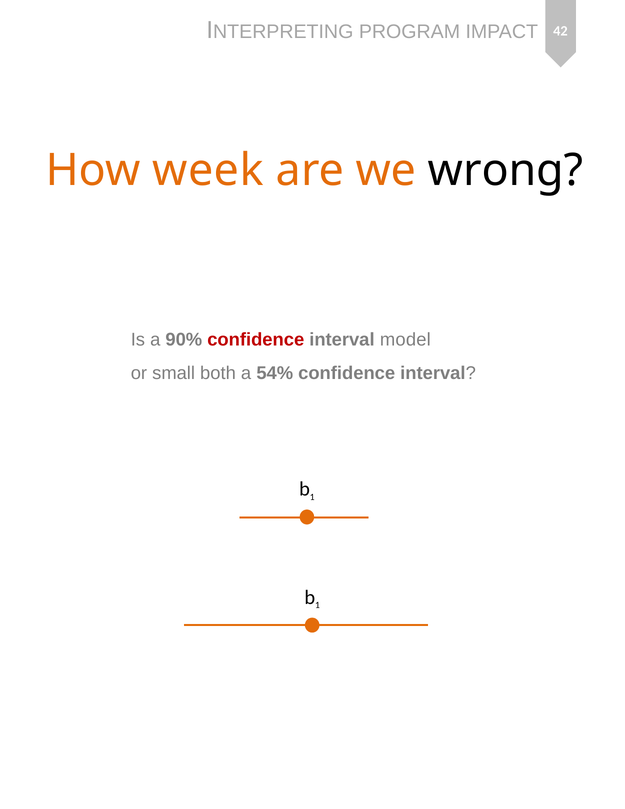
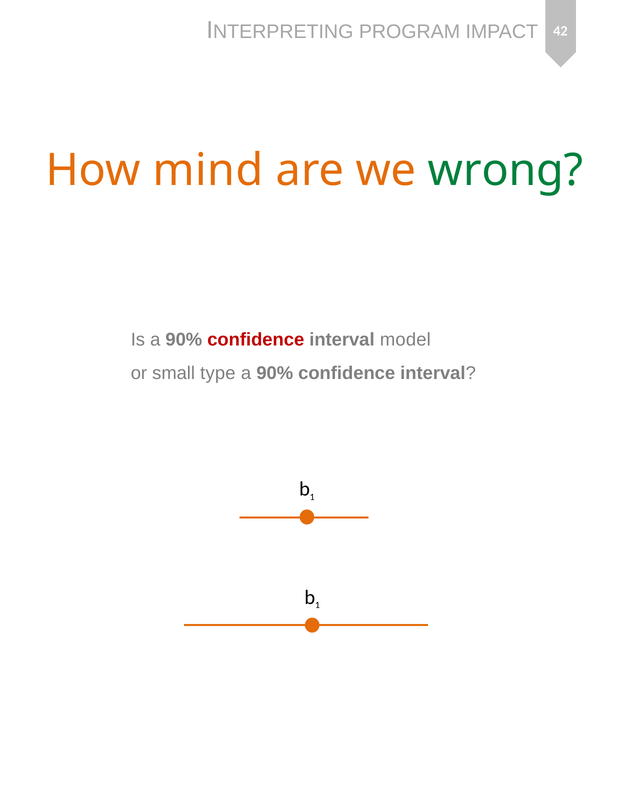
week: week -> mind
wrong colour: black -> green
both: both -> type
54% at (275, 373): 54% -> 90%
